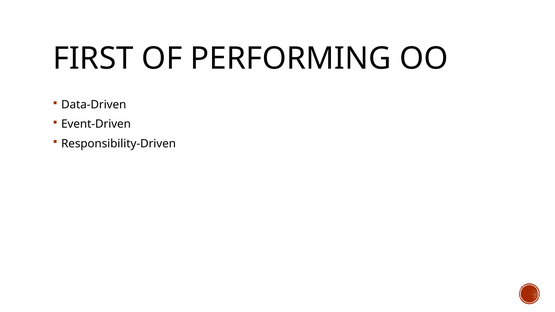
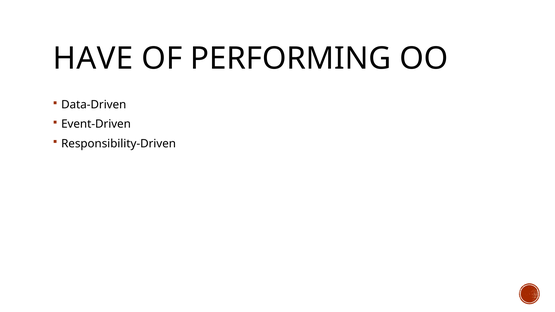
FIRST: FIRST -> HAVE
